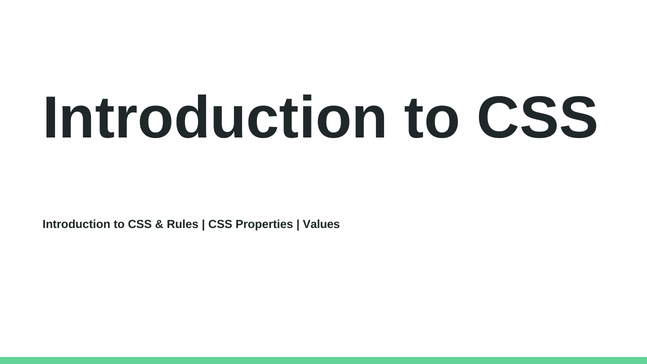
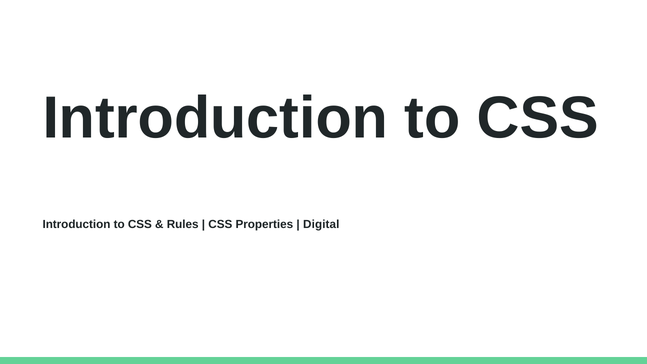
Values: Values -> Digital
